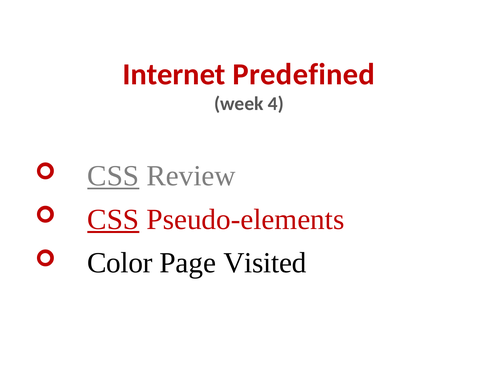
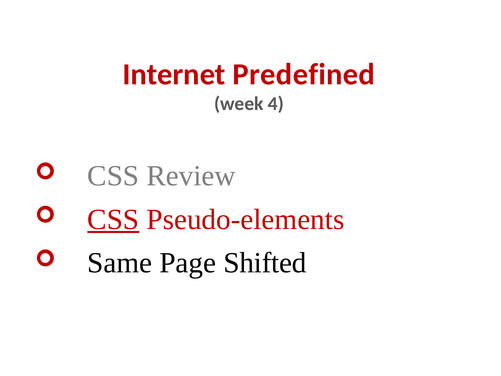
CSS at (113, 176) underline: present -> none
Color: Color -> Same
Visited: Visited -> Shifted
